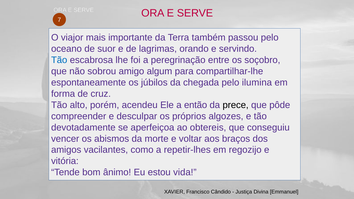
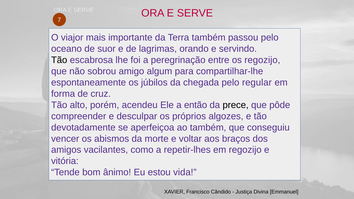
Tão at (59, 60) colour: blue -> black
os soçobro: soçobro -> regozijo
ilumina: ilumina -> regular
ao obtereis: obtereis -> também
